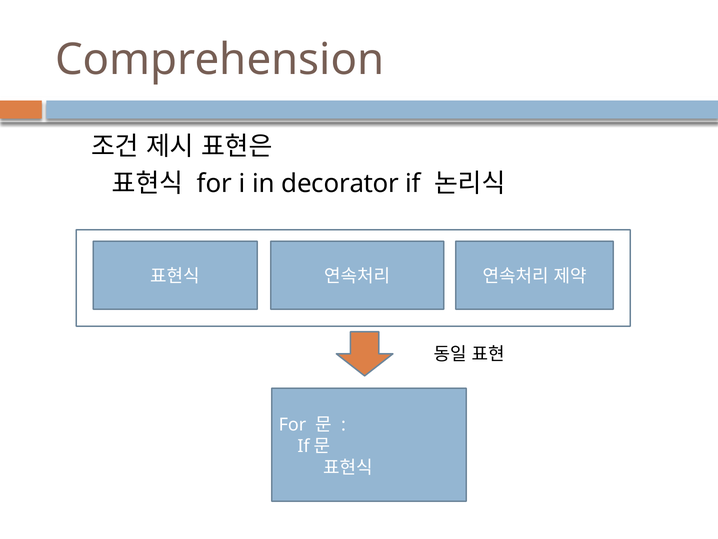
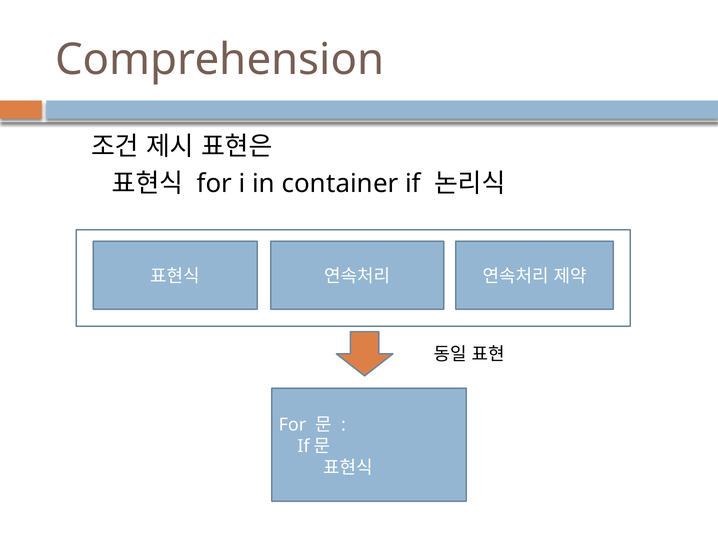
decorator: decorator -> container
